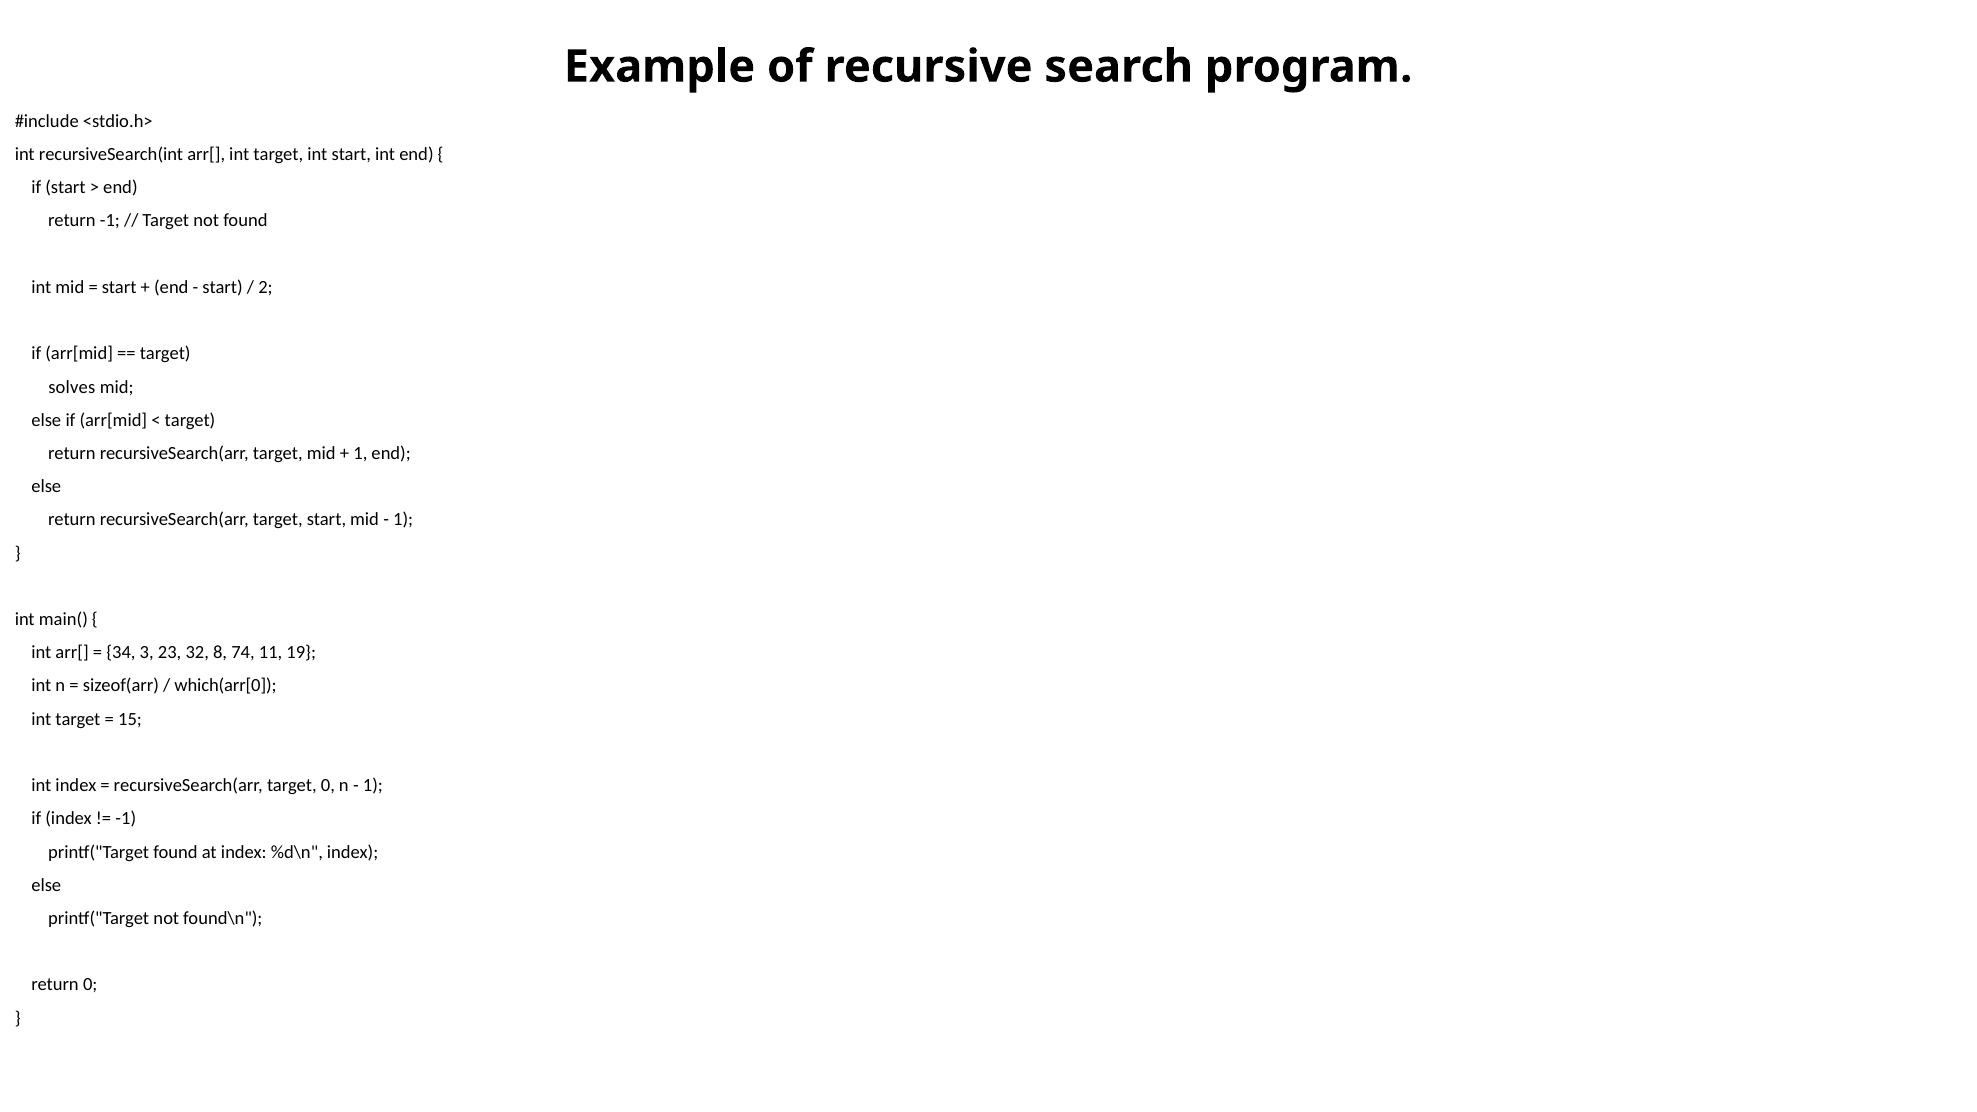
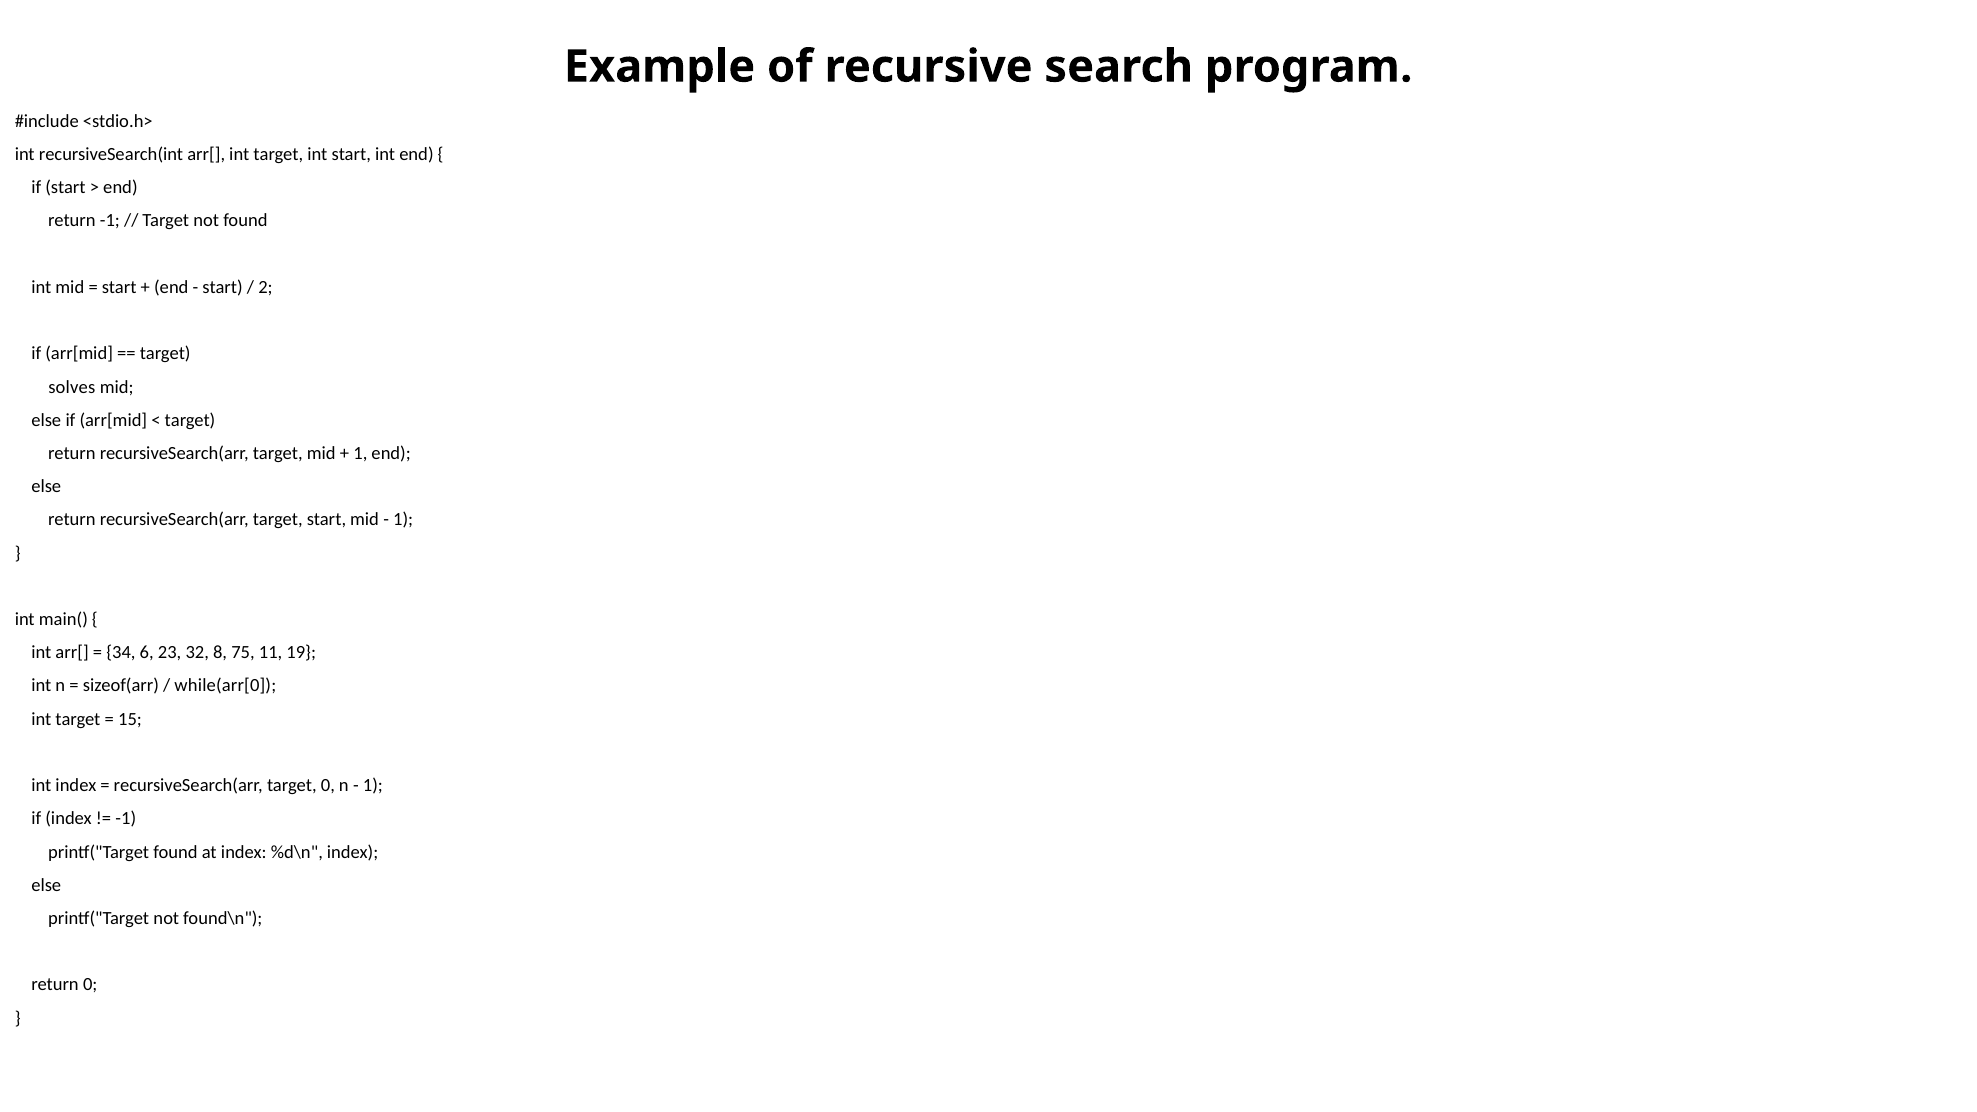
3: 3 -> 6
74: 74 -> 75
which(arr[0: which(arr[0 -> while(arr[0
